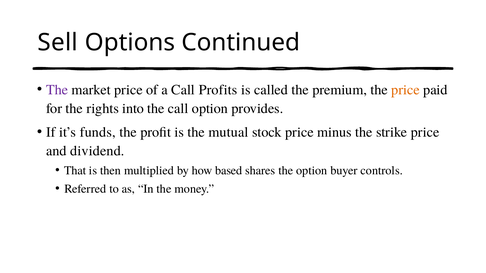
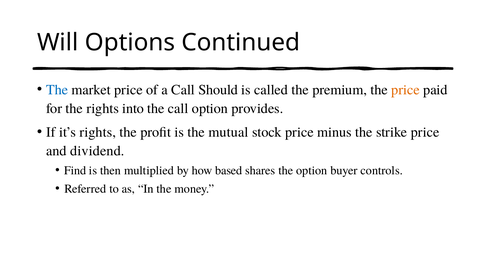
Sell: Sell -> Will
The at (57, 90) colour: purple -> blue
Profits: Profits -> Should
it’s funds: funds -> rights
That: That -> Find
